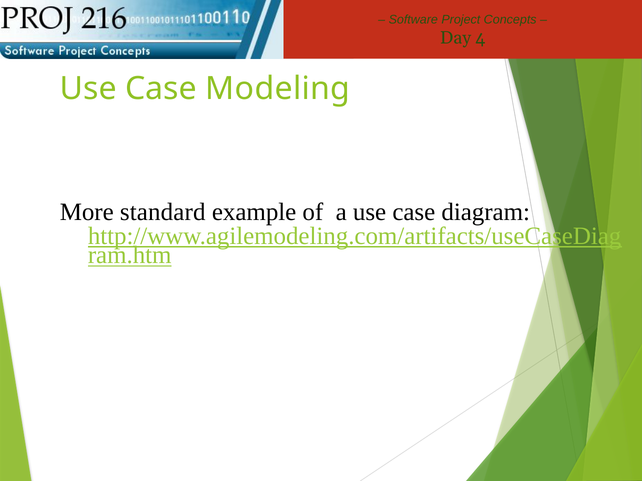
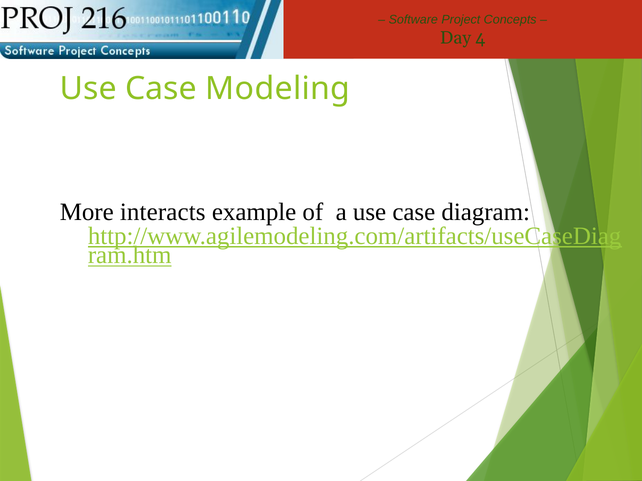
standard: standard -> interacts
